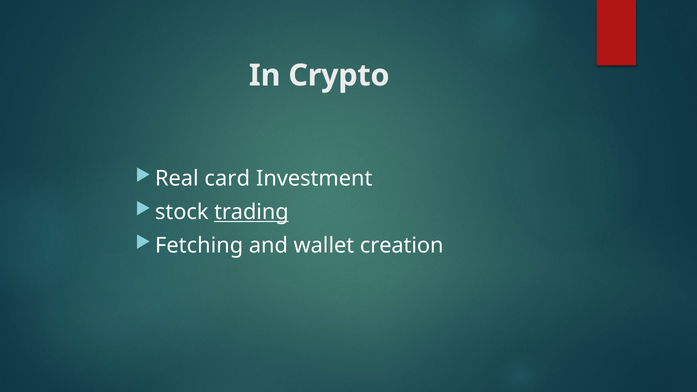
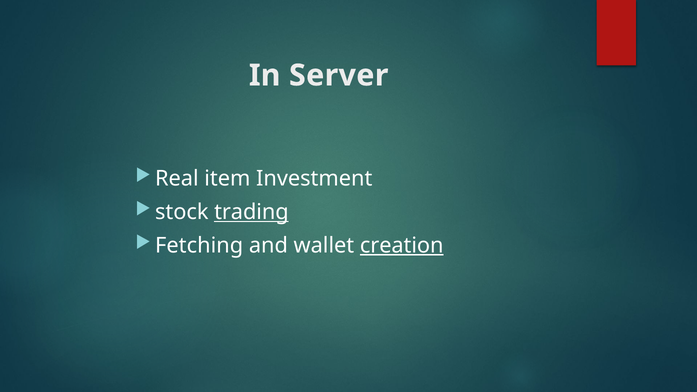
Crypto: Crypto -> Server
card: card -> item
creation underline: none -> present
